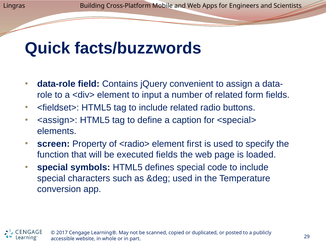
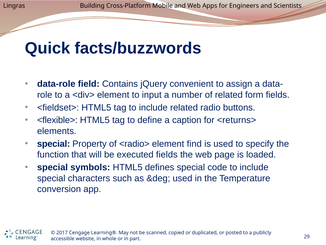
<assign>: <assign> -> <flexible>
<special>: <special> -> <returns>
screen at (53, 144): screen -> special
first: first -> find
